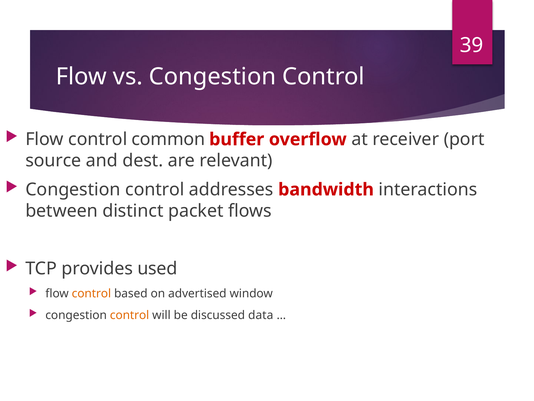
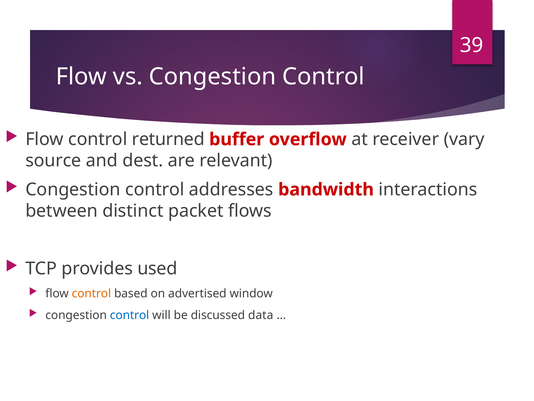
common: common -> returned
port: port -> vary
control at (130, 315) colour: orange -> blue
